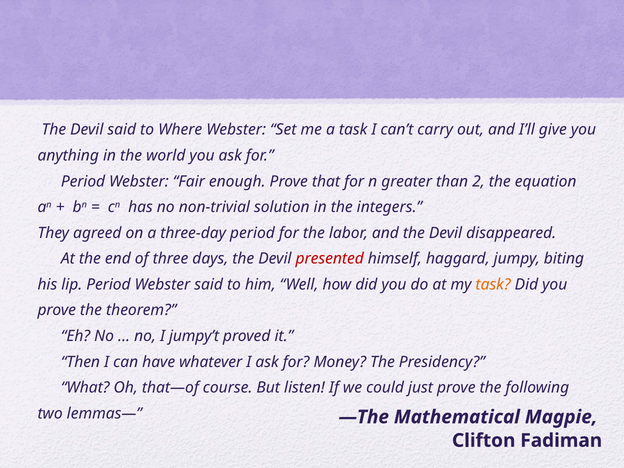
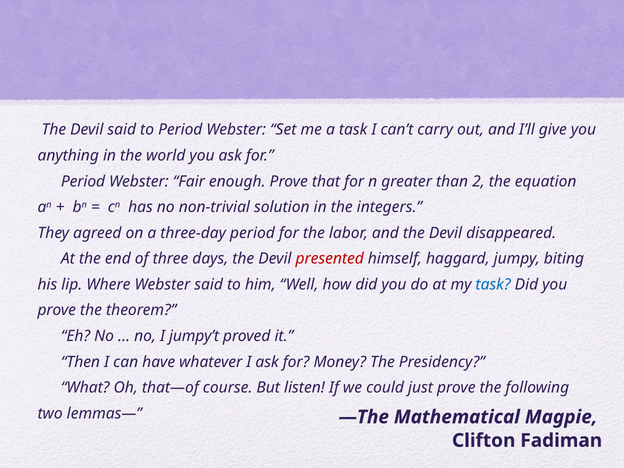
to Where: Where -> Period
lip Period: Period -> Where
task at (493, 285) colour: orange -> blue
